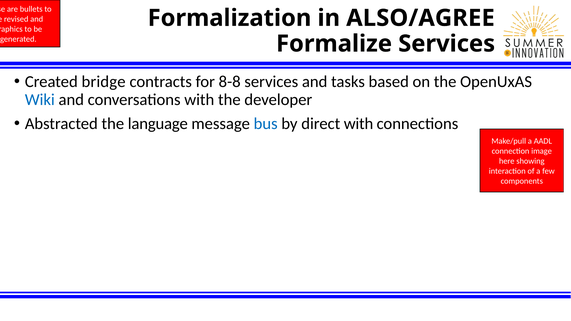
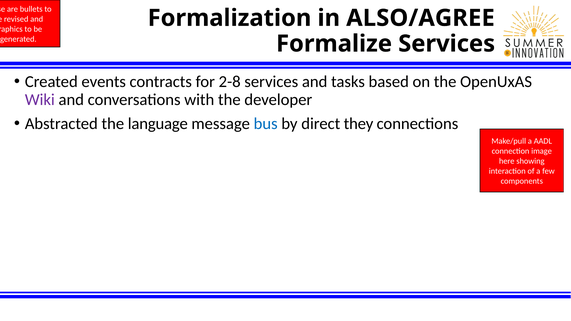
bridge: bridge -> events
8-8: 8-8 -> 2-8
Wiki colour: blue -> purple
direct with: with -> they
